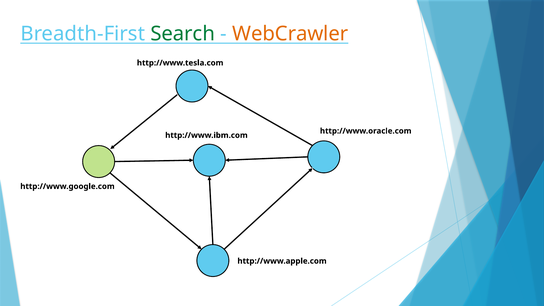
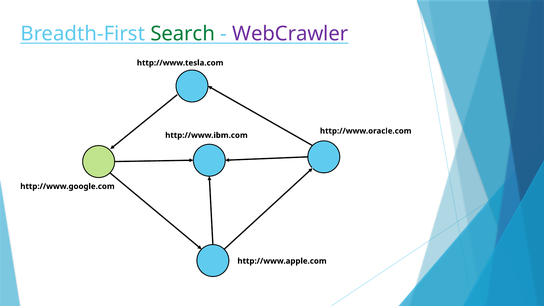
WebCrawler colour: orange -> purple
